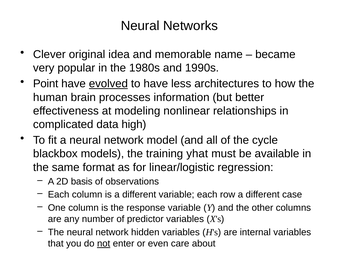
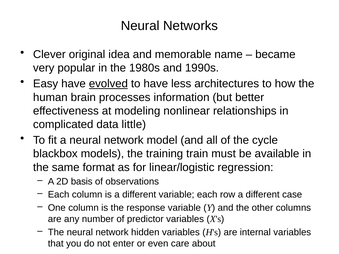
Point: Point -> Easy
high: high -> little
yhat: yhat -> train
not underline: present -> none
